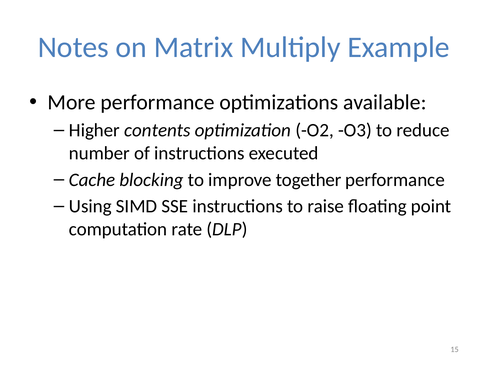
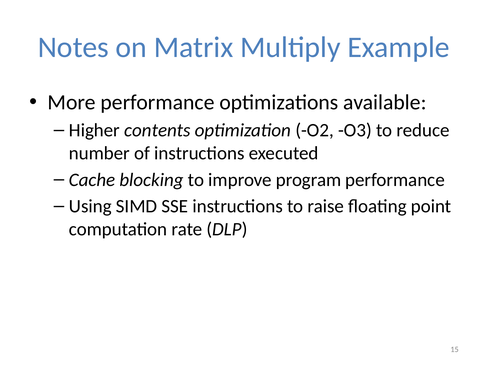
together: together -> program
